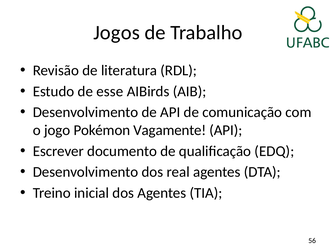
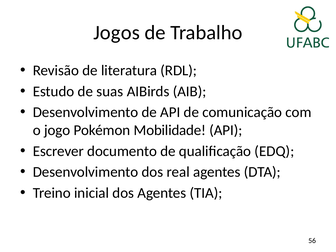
esse: esse -> suas
Vagamente: Vagamente -> Mobilidade
